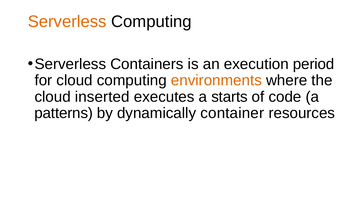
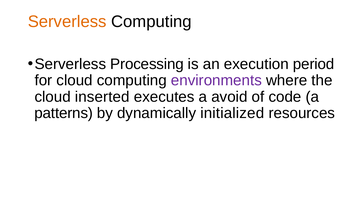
Containers: Containers -> Processing
environments colour: orange -> purple
starts: starts -> avoid
container: container -> initialized
